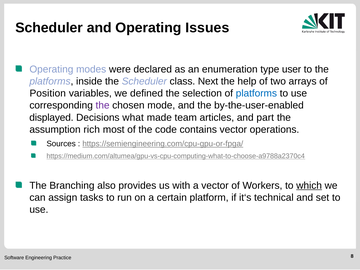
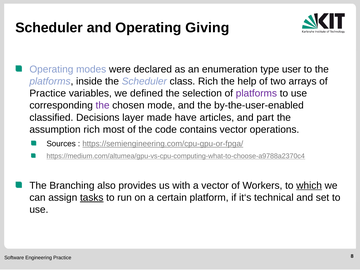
Issues: Issues -> Giving
class Next: Next -> Rich
Position at (48, 93): Position -> Practice
platforms at (256, 93) colour: blue -> purple
displayed: displayed -> classified
what: what -> layer
team: team -> have
tasks underline: none -> present
